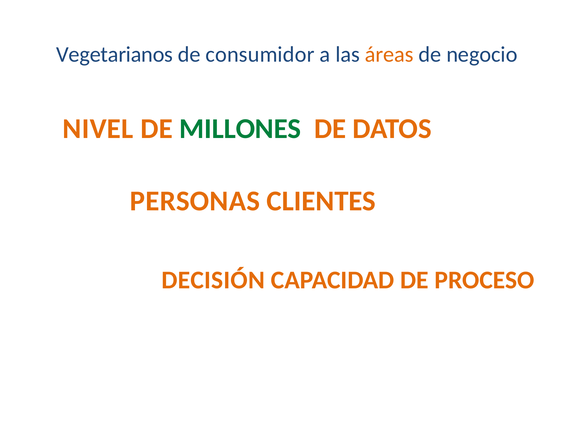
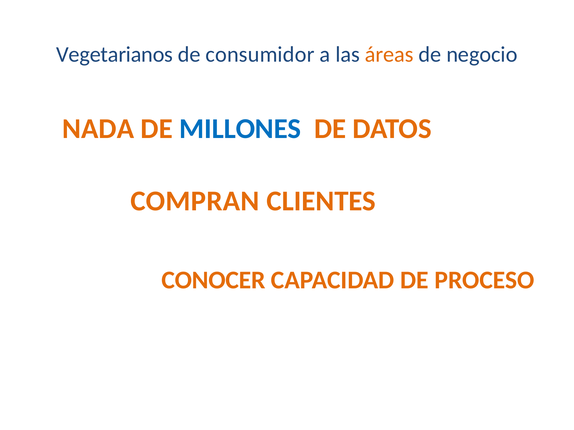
NIVEL: NIVEL -> NADA
MILLONES colour: green -> blue
PERSONAS: PERSONAS -> COMPRAN
DECISIÓN: DECISIÓN -> CONOCER
